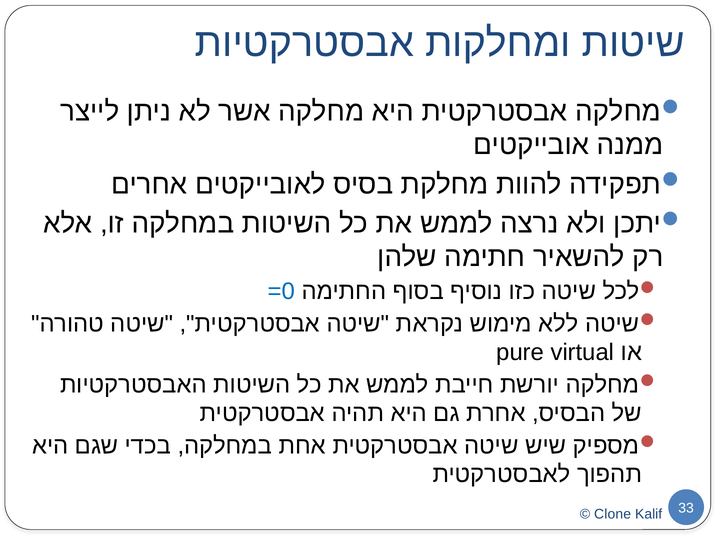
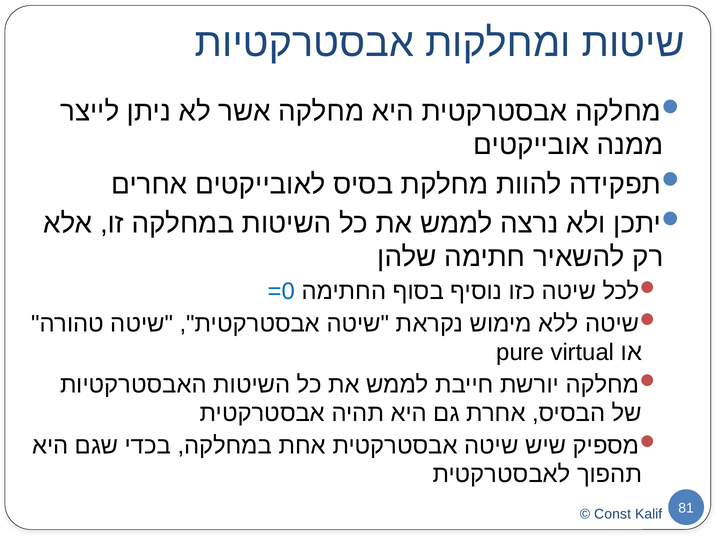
Clone: Clone -> Const
33: 33 -> 81
